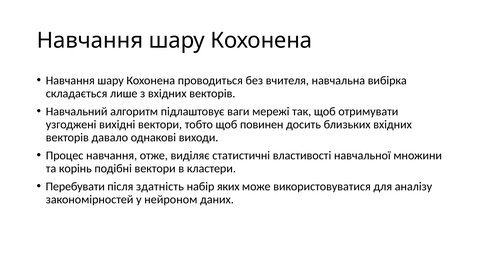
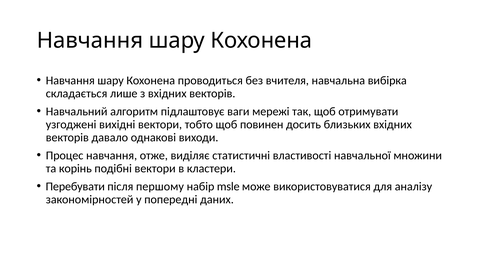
здатність: здатність -> першому
яких: яких -> msle
нейроном: нейроном -> попередні
